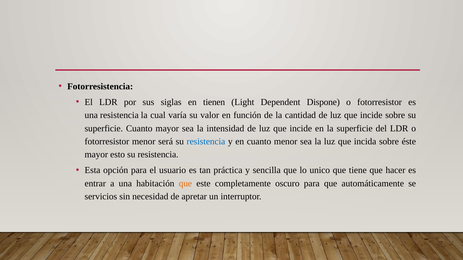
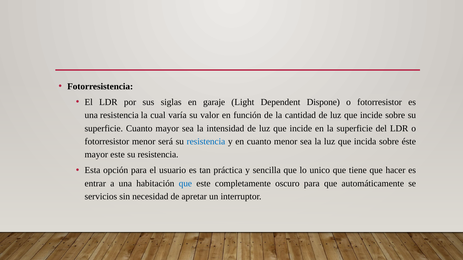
tienen: tienen -> garaje
mayor esto: esto -> este
que at (185, 184) colour: orange -> blue
